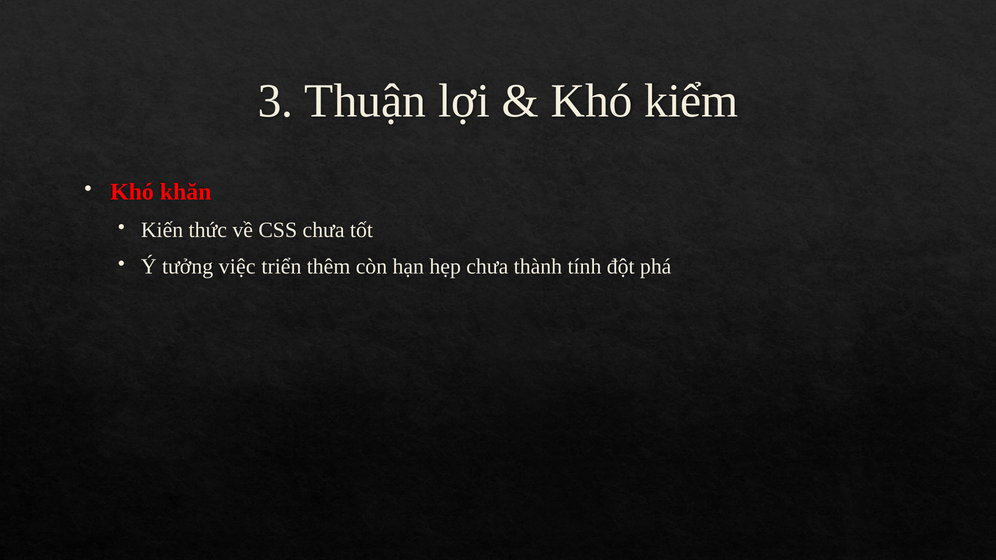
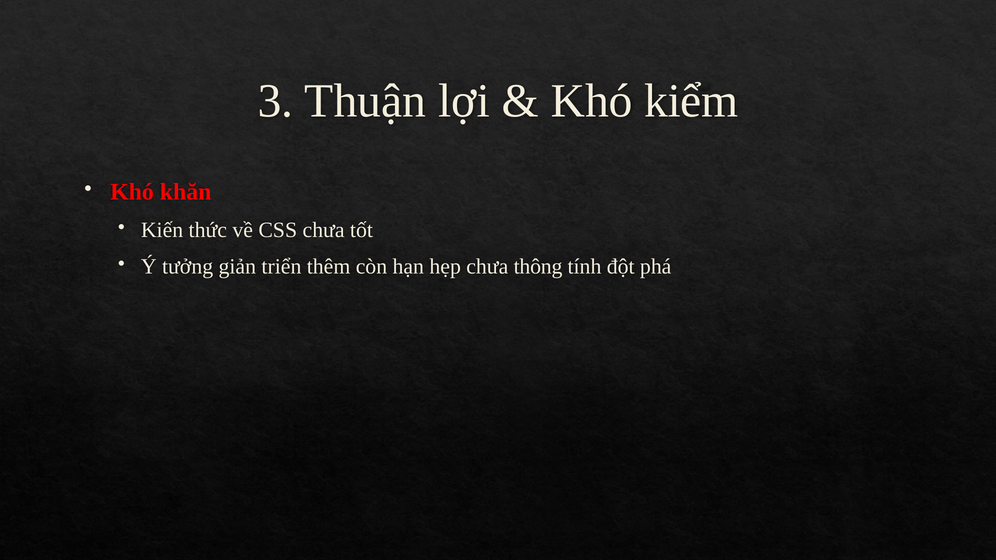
việc: việc -> giản
thành: thành -> thông
